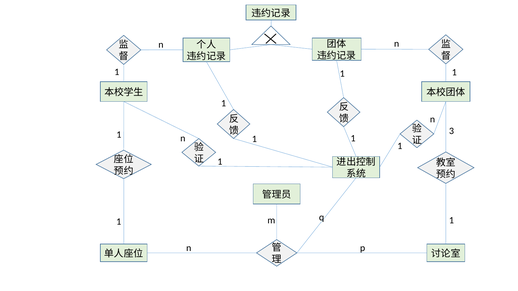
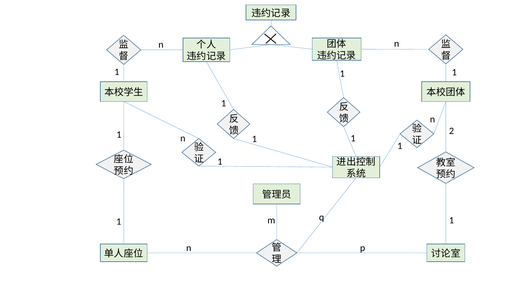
3: 3 -> 2
